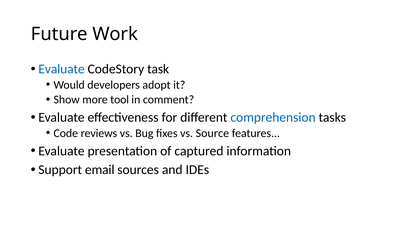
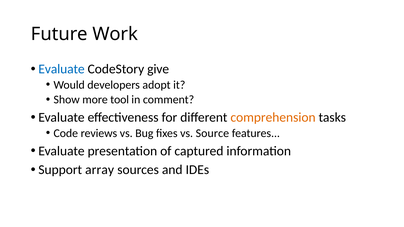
task: task -> give
comprehension colour: blue -> orange
email: email -> array
